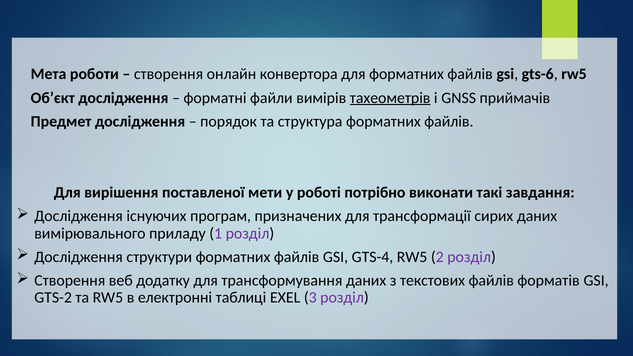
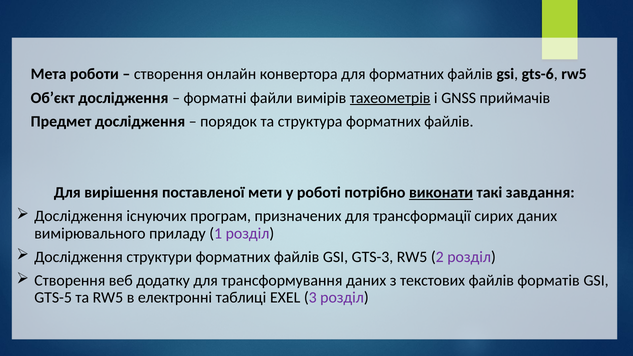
виконати underline: none -> present
GTS-4: GTS-4 -> GTS-3
GTS-2: GTS-2 -> GTS-5
